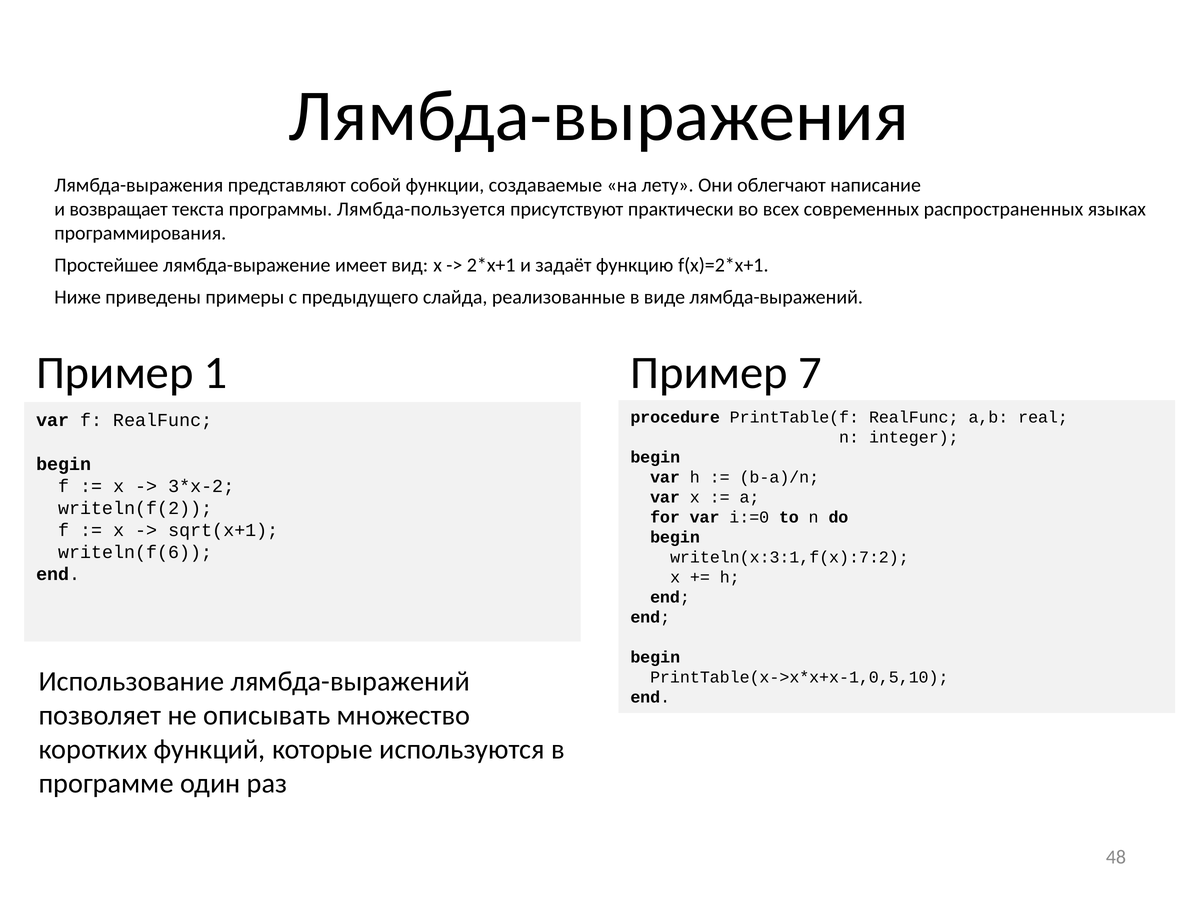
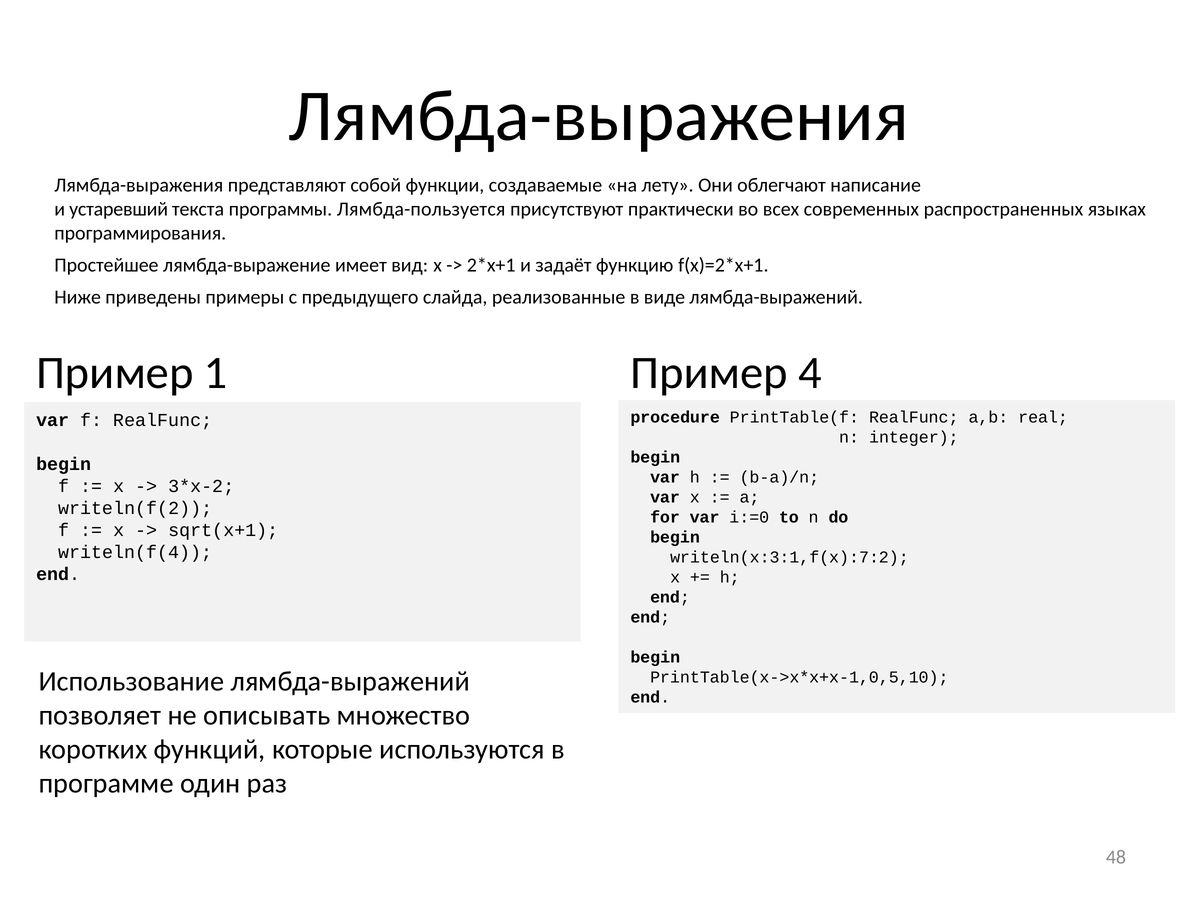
возвращает: возвращает -> устаревший
7: 7 -> 4
writeln(f(6: writeln(f(6 -> writeln(f(4
